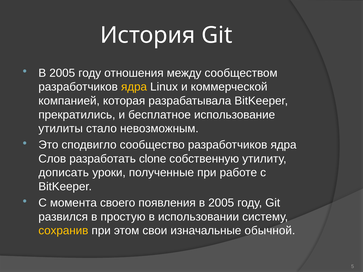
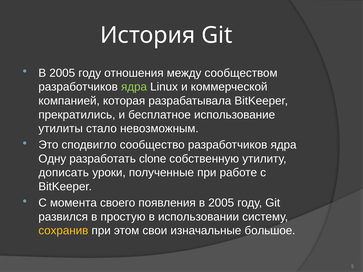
ядра at (134, 87) colour: yellow -> light green
Слов: Слов -> Одну
обычной: обычной -> большое
